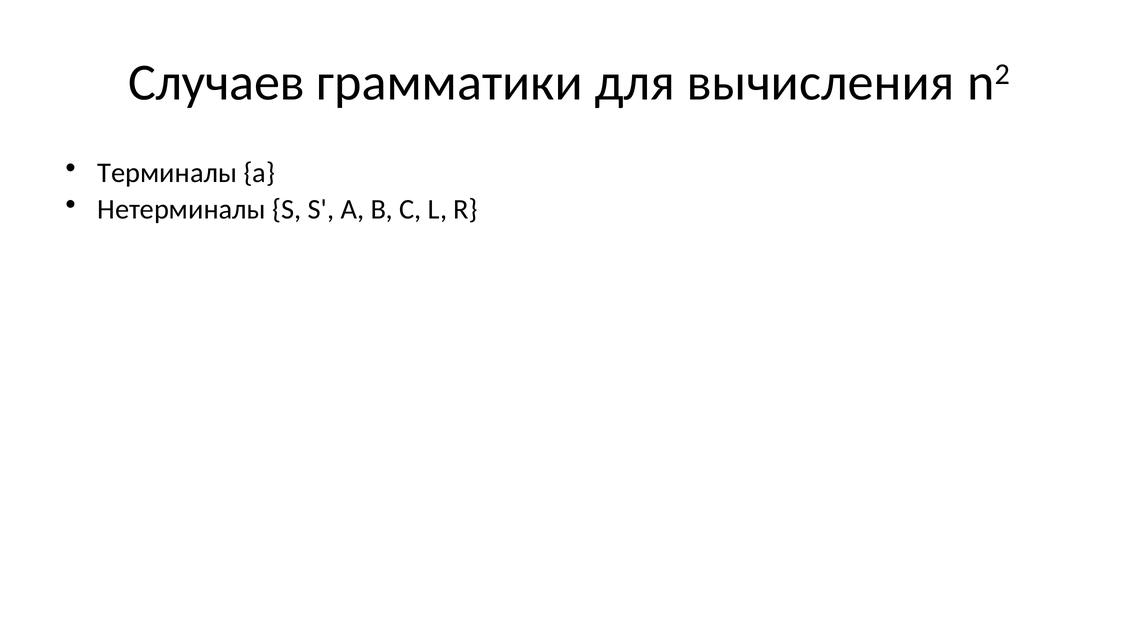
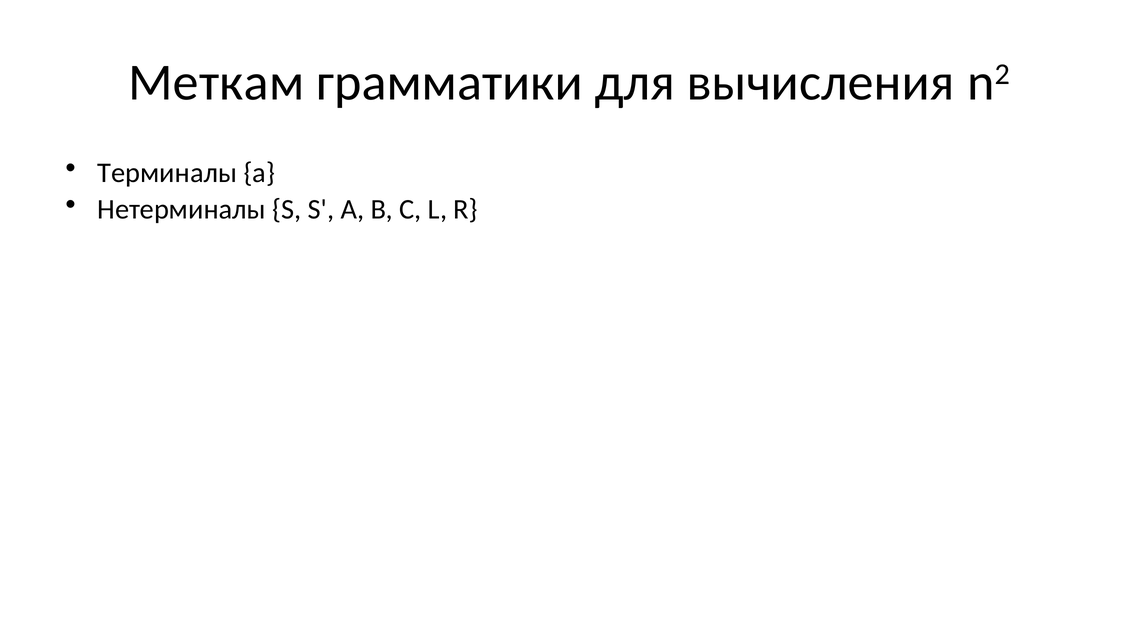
Случаев: Случаев -> Меткам
